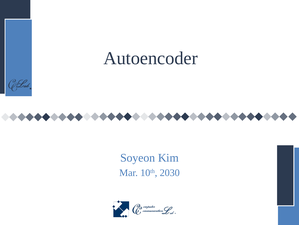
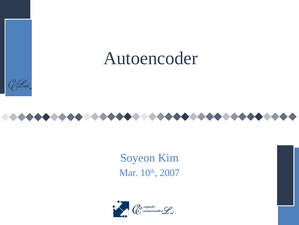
2030: 2030 -> 2007
